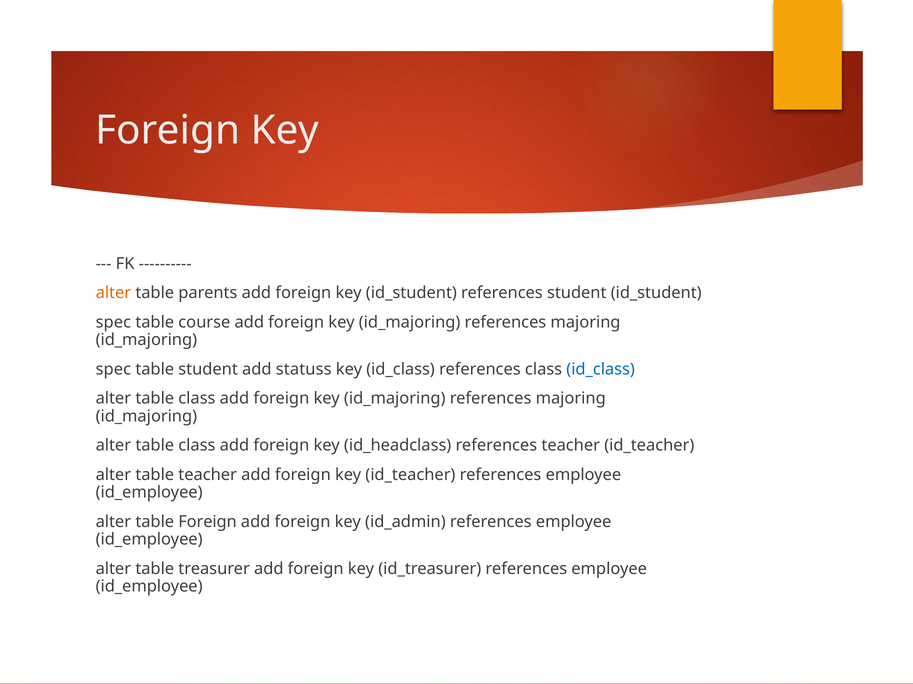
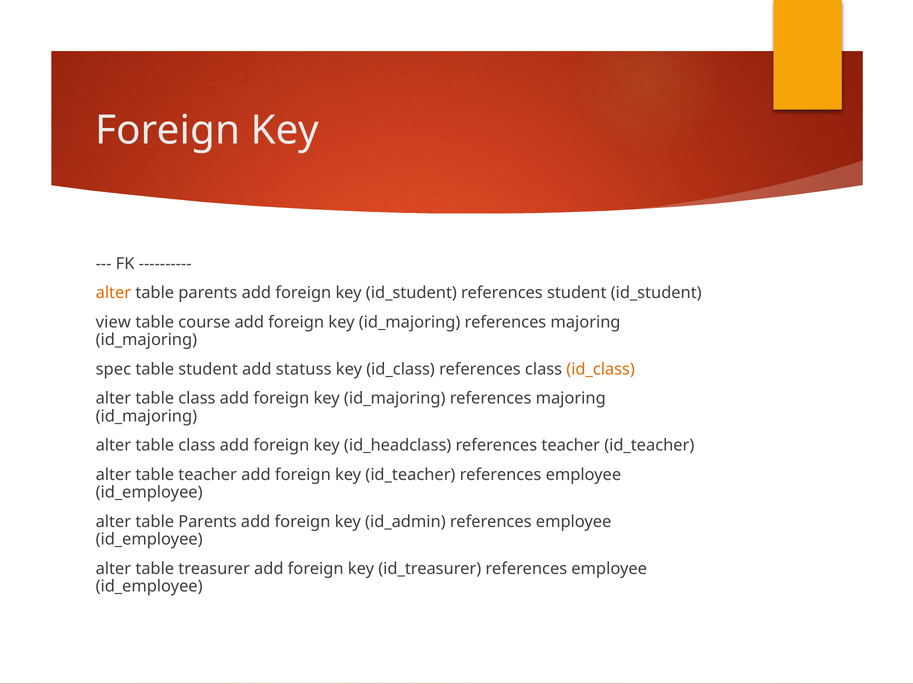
spec at (113, 323): spec -> view
id_class at (601, 370) colour: blue -> orange
Foreign at (208, 522): Foreign -> Parents
